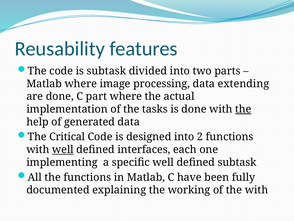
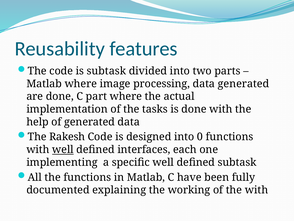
data extending: extending -> generated
the at (243, 109) underline: present -> none
Critical: Critical -> Rakesh
2: 2 -> 0
